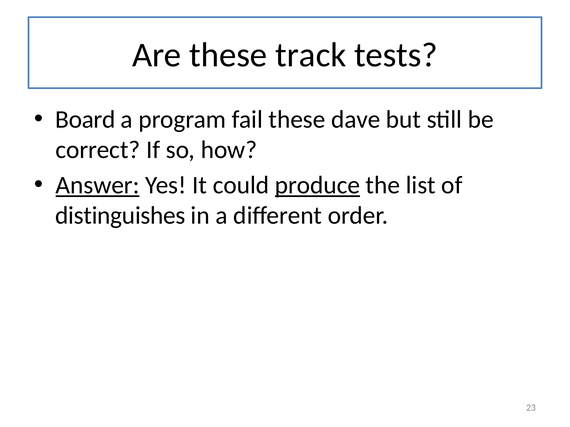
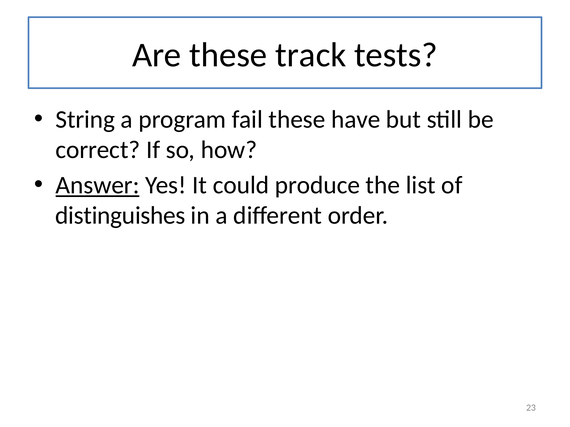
Board: Board -> String
dave: dave -> have
produce underline: present -> none
